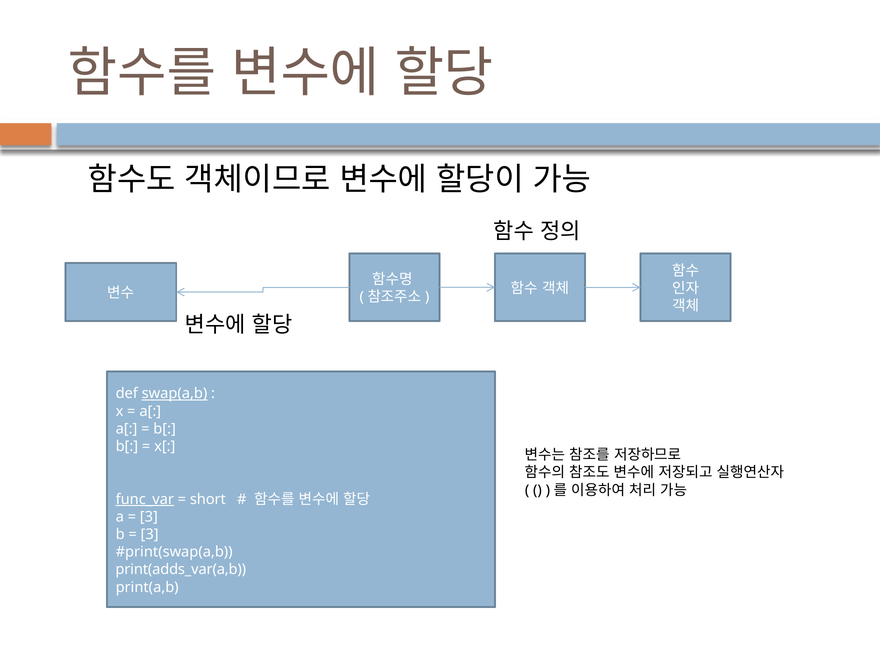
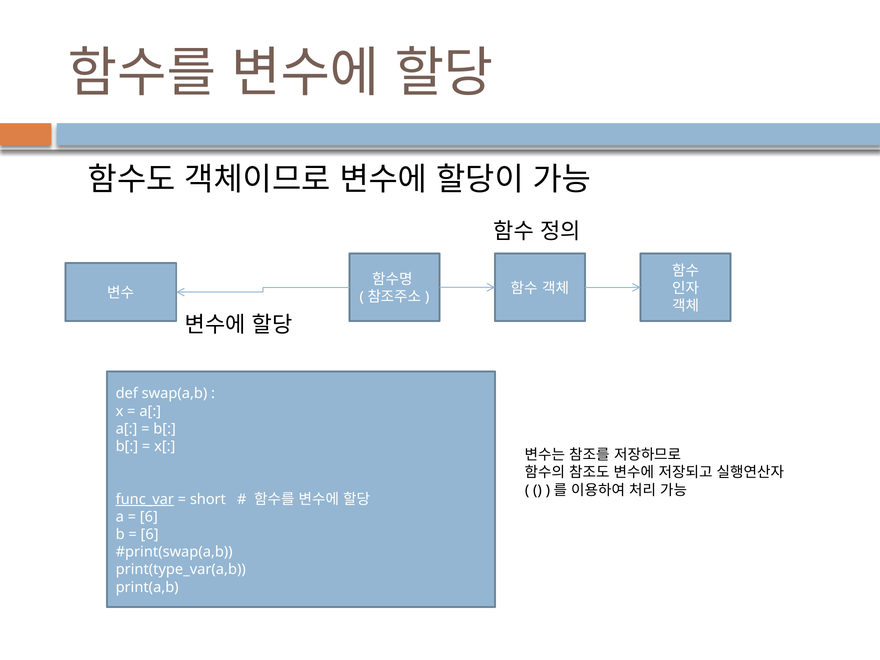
swap(a,b underline: present -> none
3 at (149, 517): 3 -> 6
3 at (150, 534): 3 -> 6
print(adds_var(a,b: print(adds_var(a,b -> print(type_var(a,b
